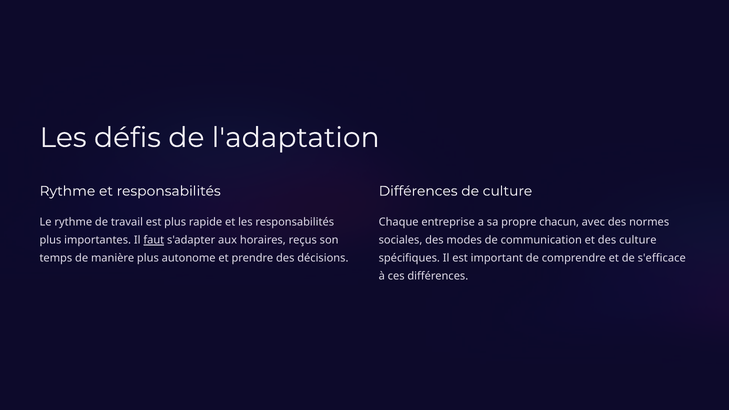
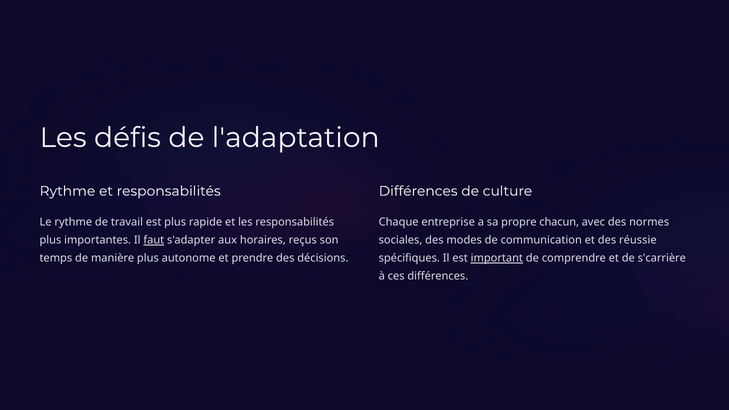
des culture: culture -> réussie
important underline: none -> present
s'efficace: s'efficace -> s'carrière
